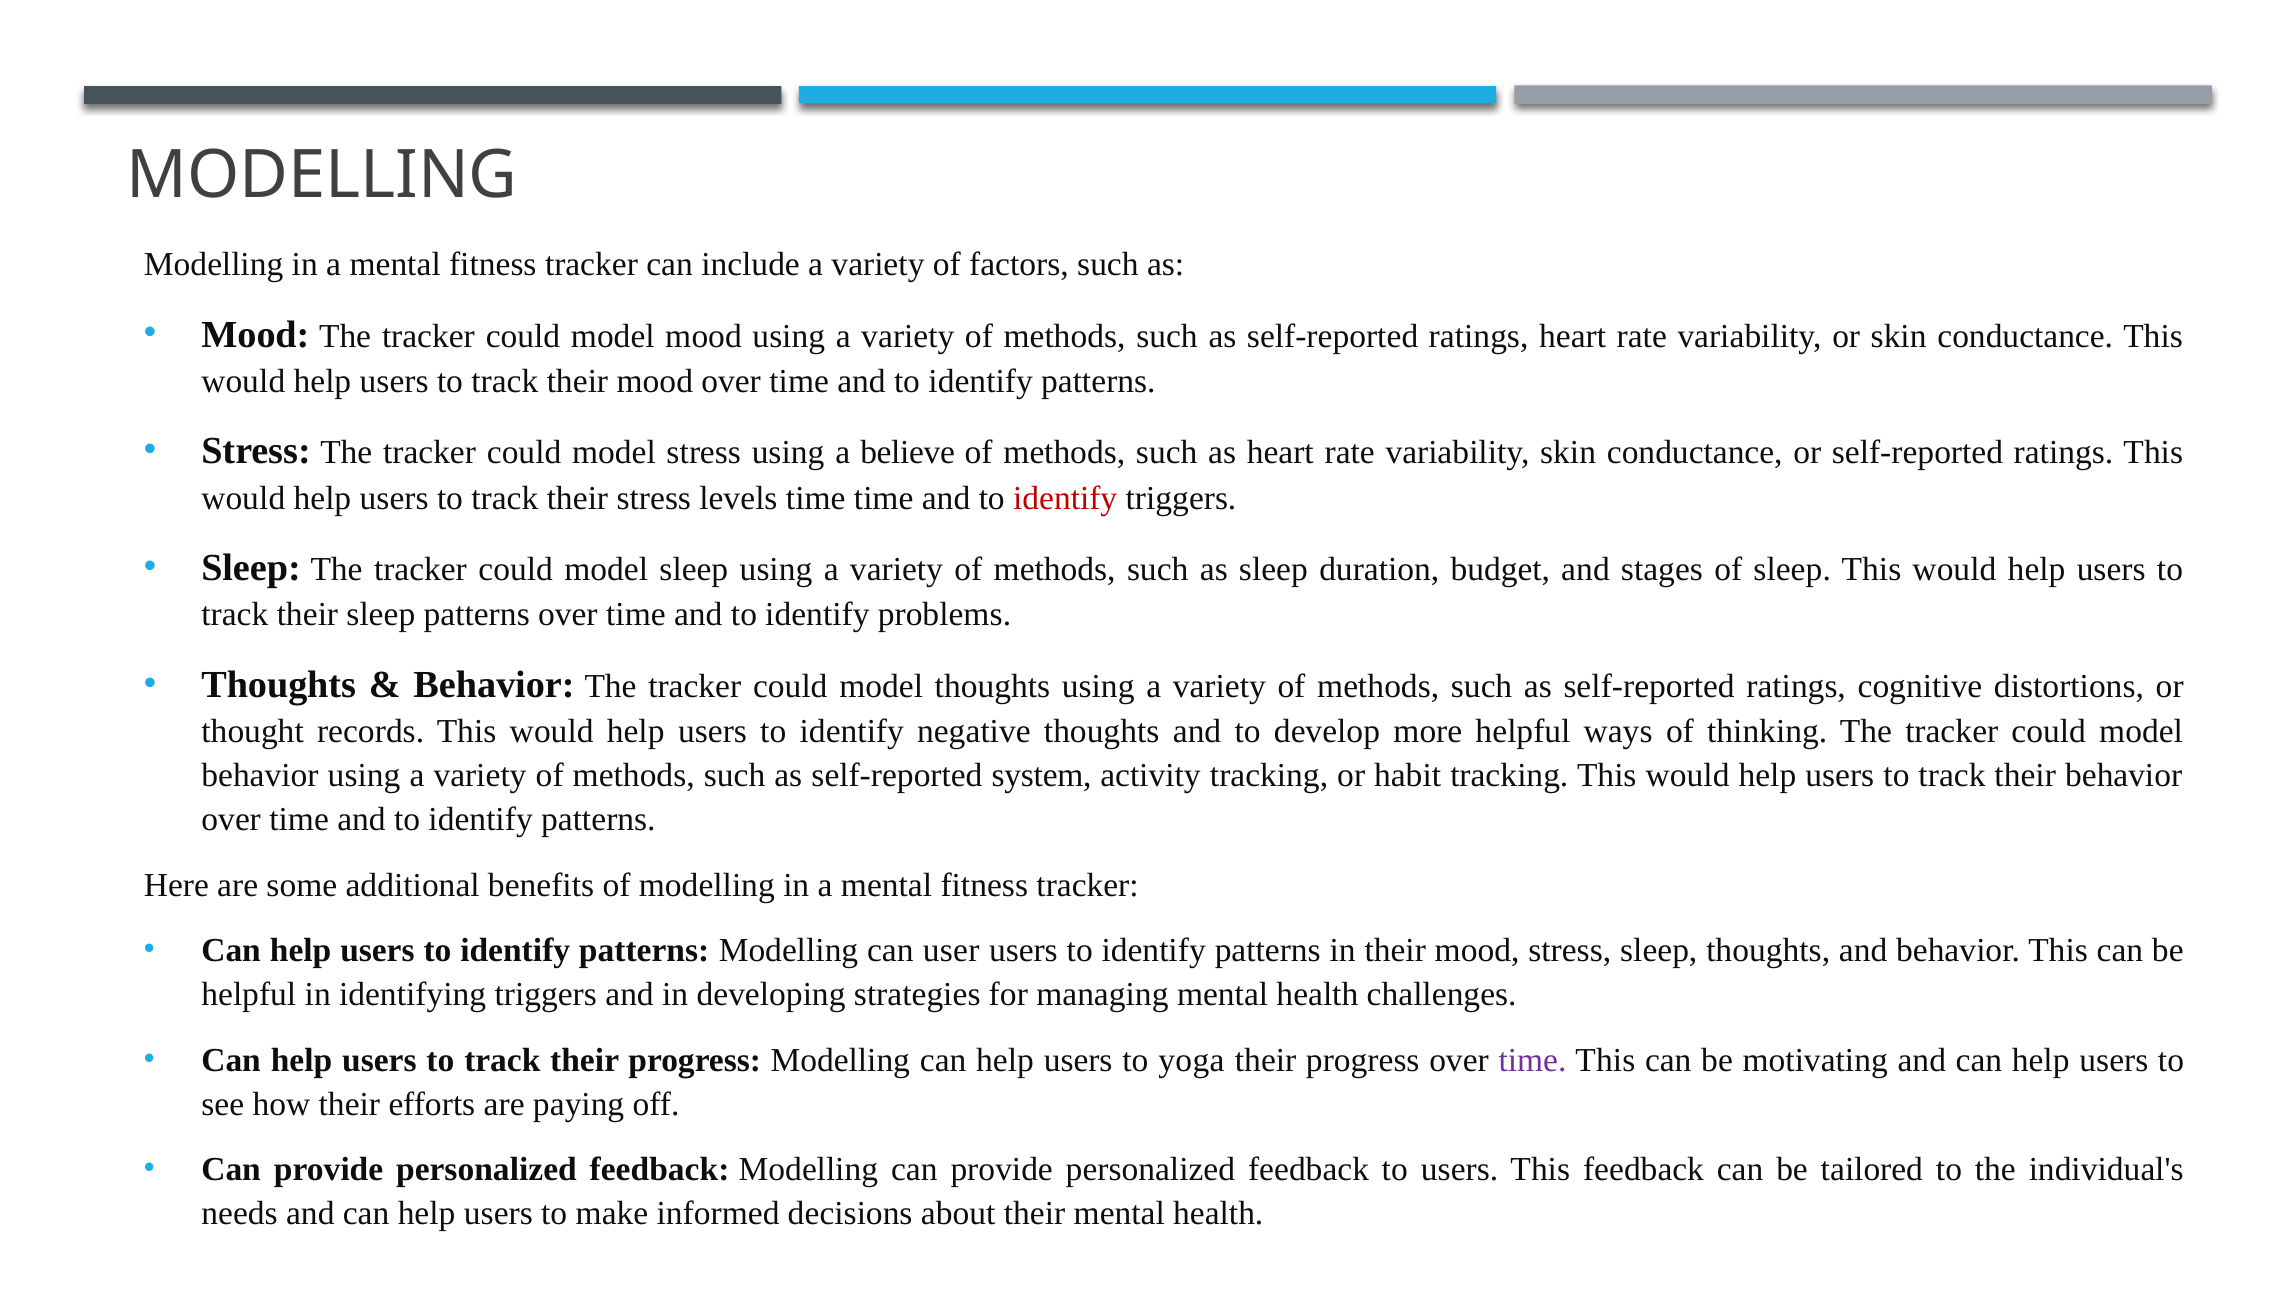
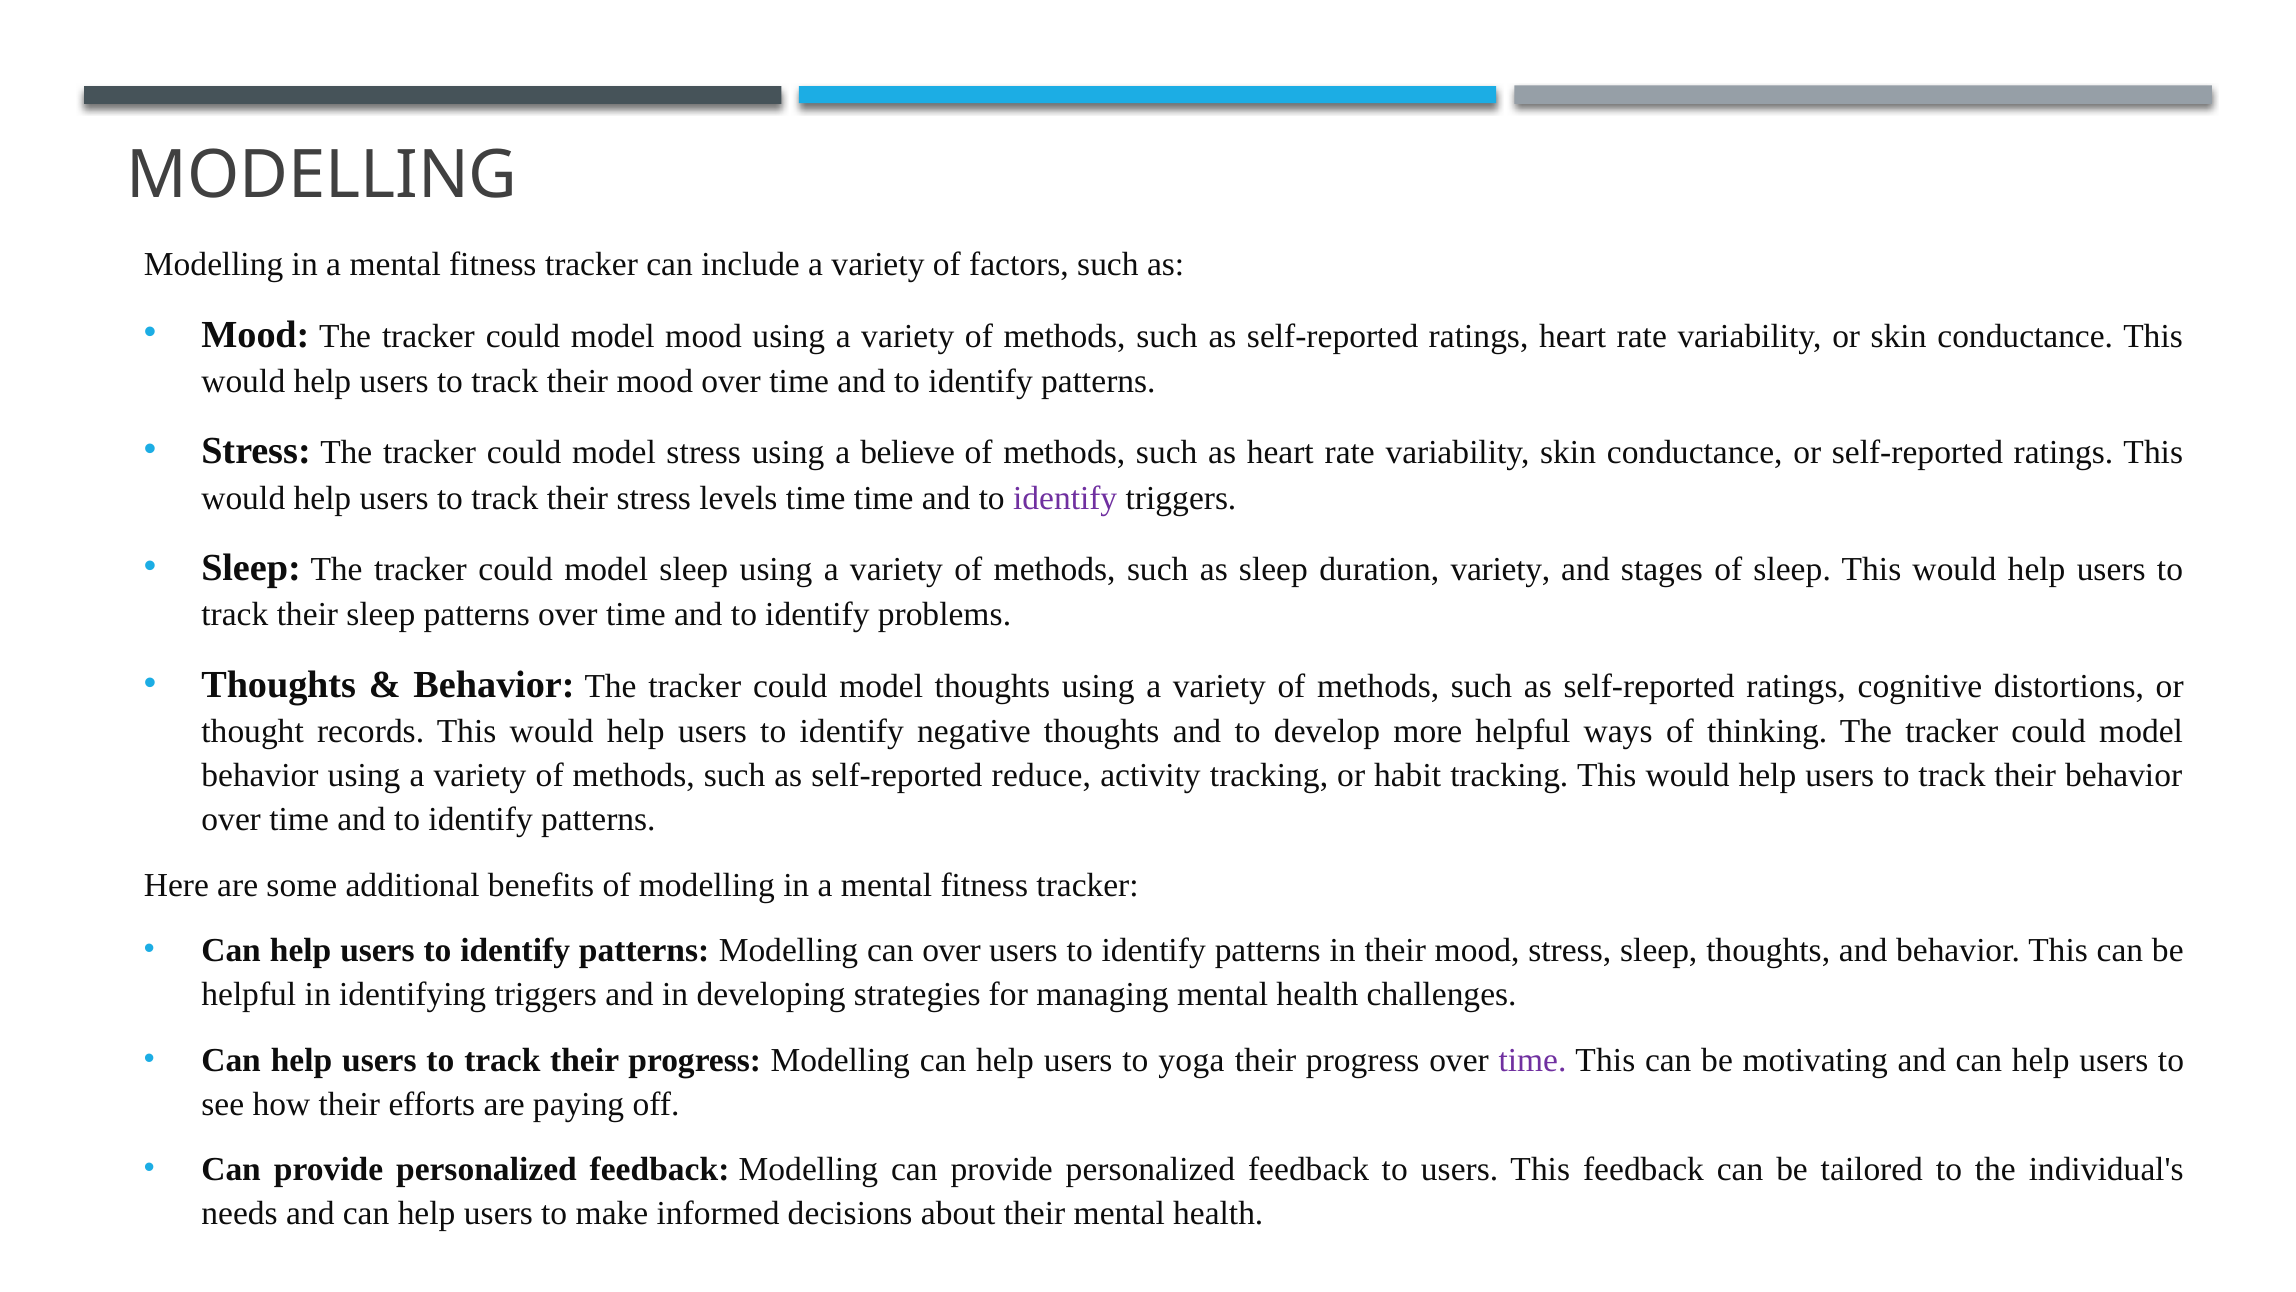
identify at (1065, 498) colour: red -> purple
duration budget: budget -> variety
system: system -> reduce
can user: user -> over
